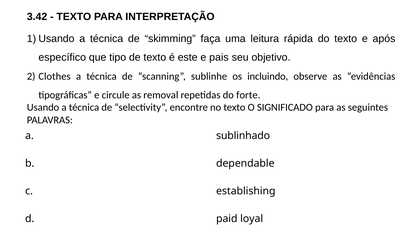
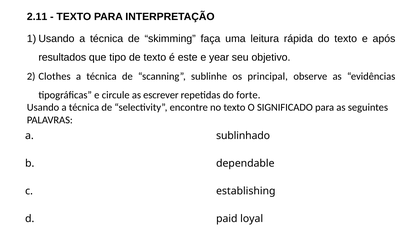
3.42: 3.42 -> 2.11
específico: específico -> resultados
pais: pais -> year
incluindo: incluindo -> principal
removal: removal -> escrever
